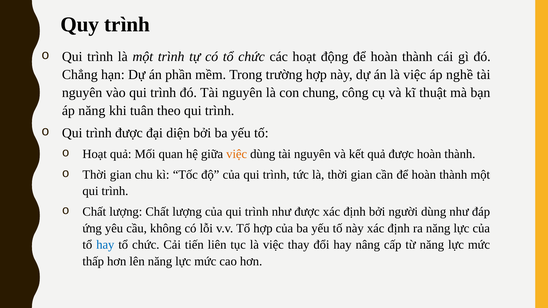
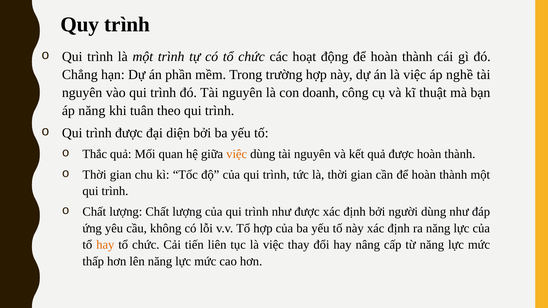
chung: chung -> doanh
Hoạt at (95, 154): Hoạt -> Thắc
hay at (105, 245) colour: blue -> orange
